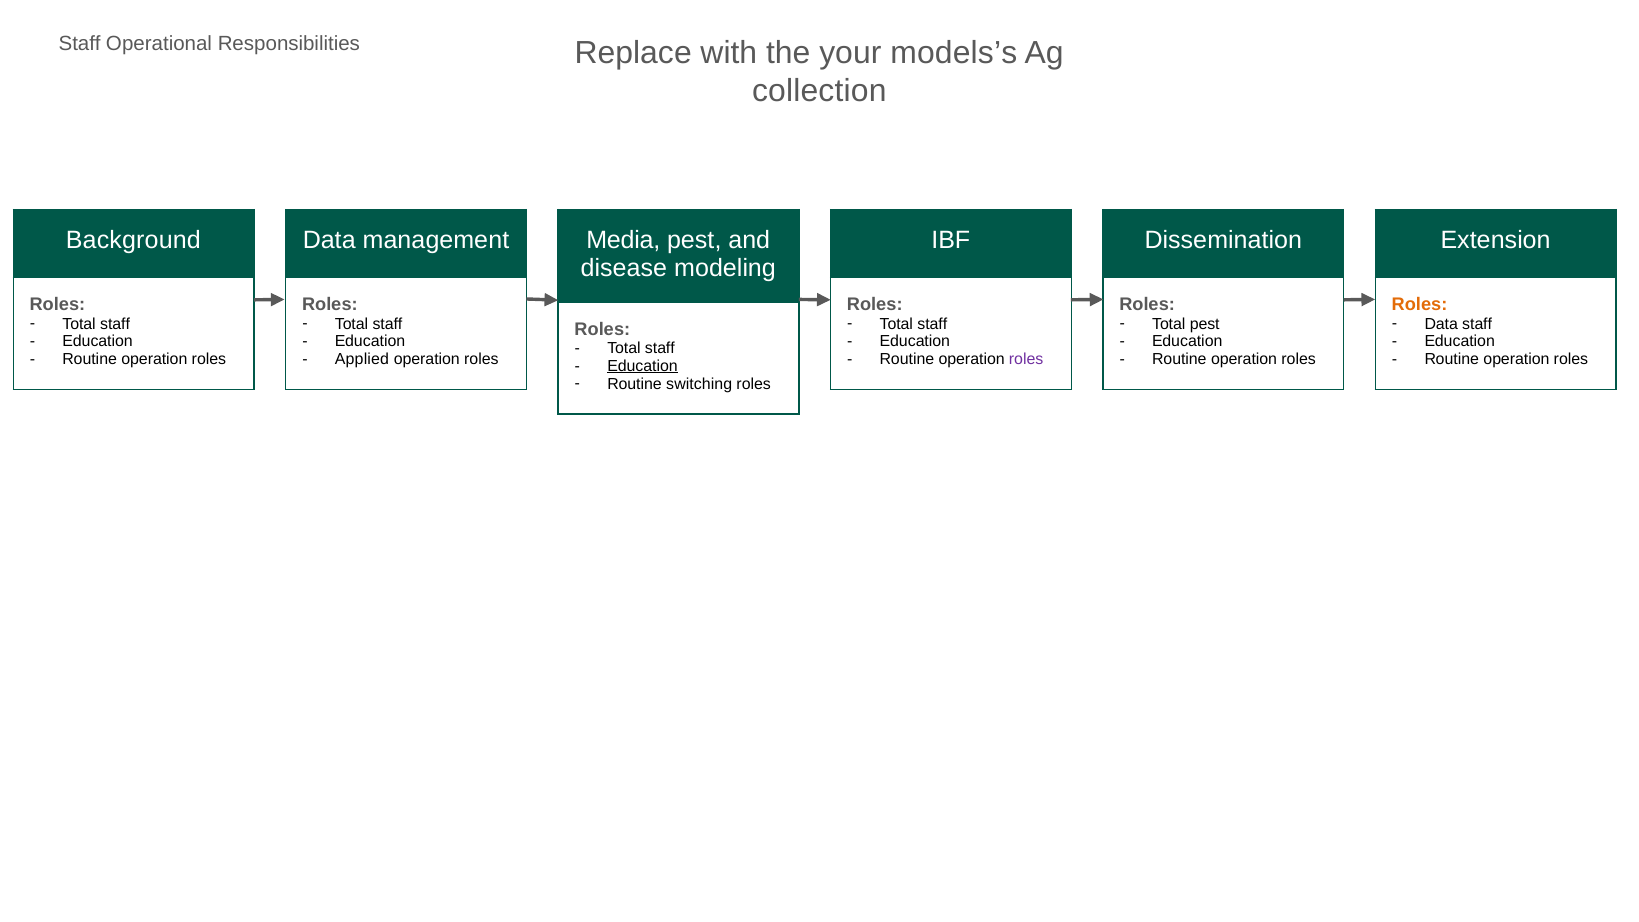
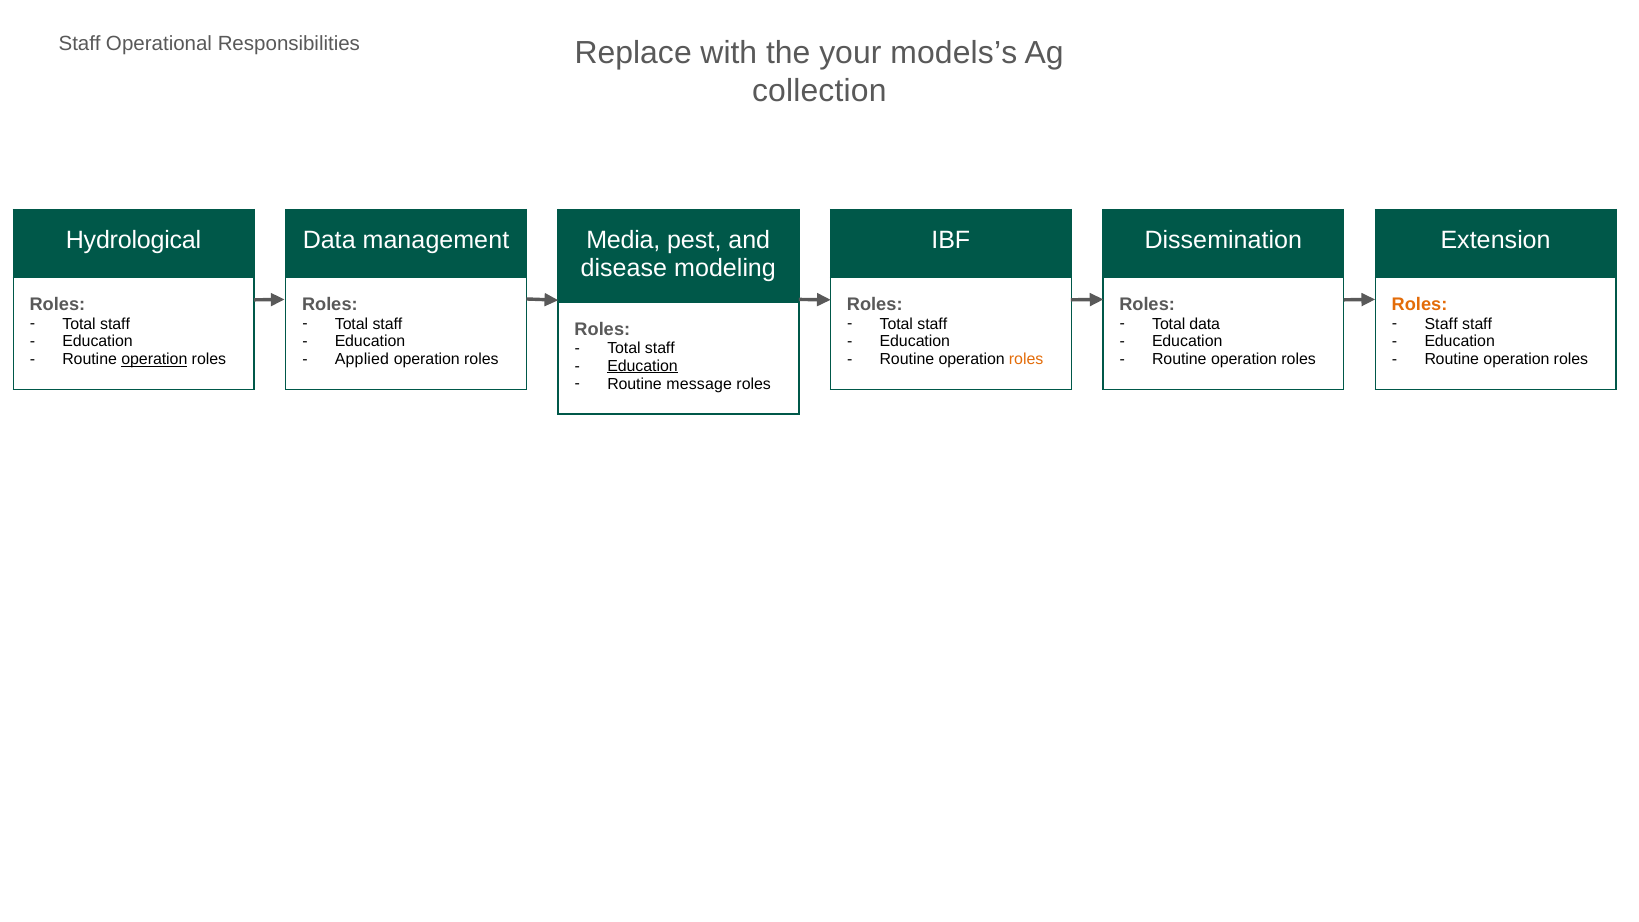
Background: Background -> Hydrological
Total pest: pest -> data
Data at (1441, 324): Data -> Staff
operation at (154, 359) underline: none -> present
roles at (1026, 359) colour: purple -> orange
switching: switching -> message
